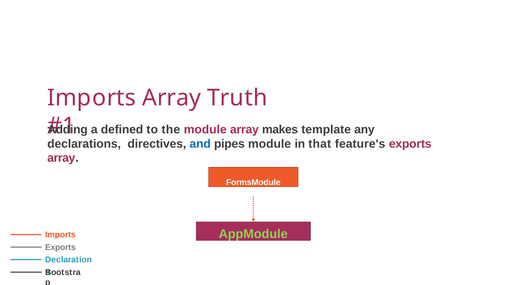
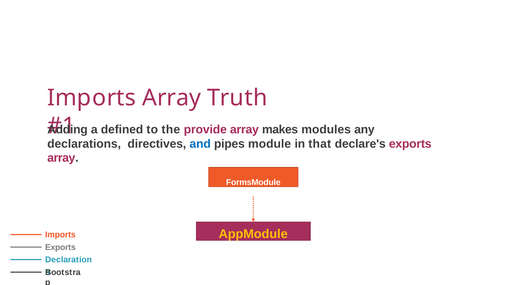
the module: module -> provide
template: template -> modules
feature's: feature's -> declare's
AppModule colour: light green -> yellow
